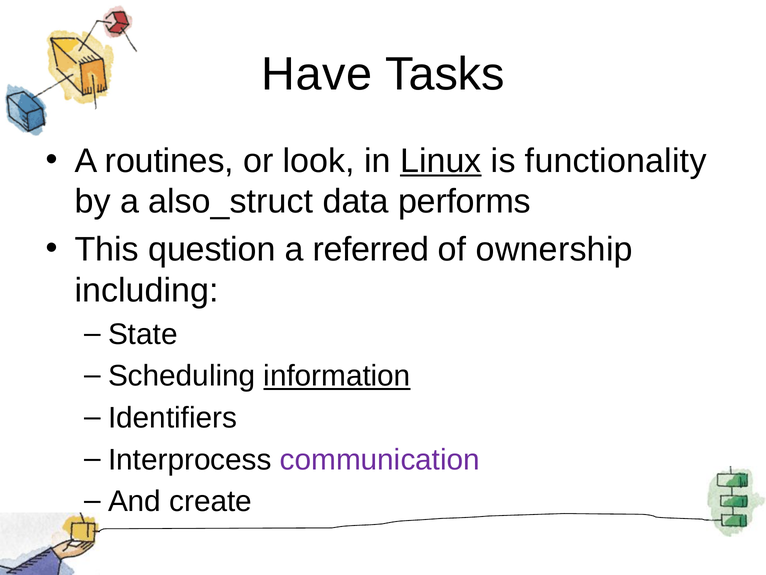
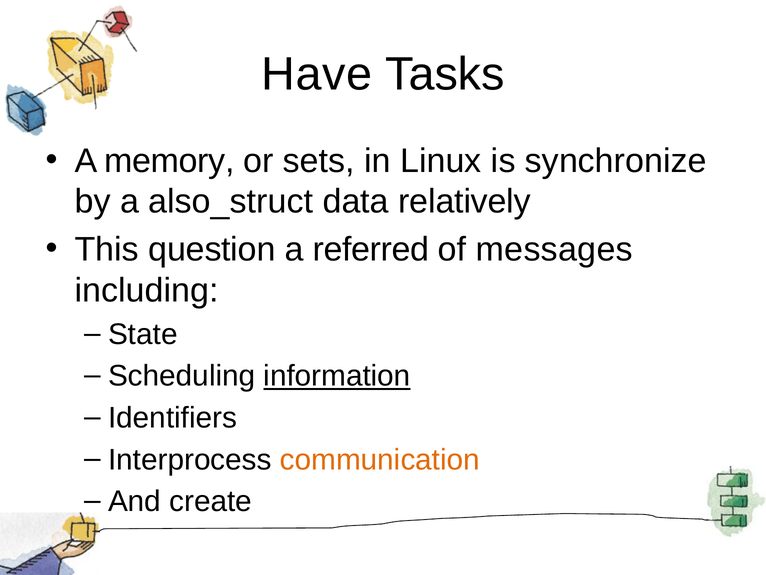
routines: routines -> memory
look: look -> sets
Linux underline: present -> none
functionality: functionality -> synchronize
performs: performs -> relatively
ownership: ownership -> messages
communication colour: purple -> orange
